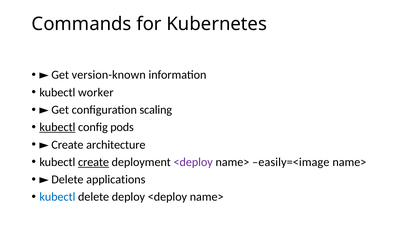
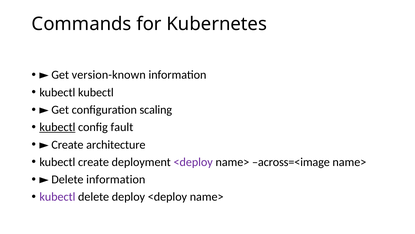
kubectl worker: worker -> kubectl
pods: pods -> fault
create underline: present -> none
easily=<image: easily=<image -> across=<image
applications at (116, 179): applications -> information
kubectl at (57, 196) colour: blue -> purple
